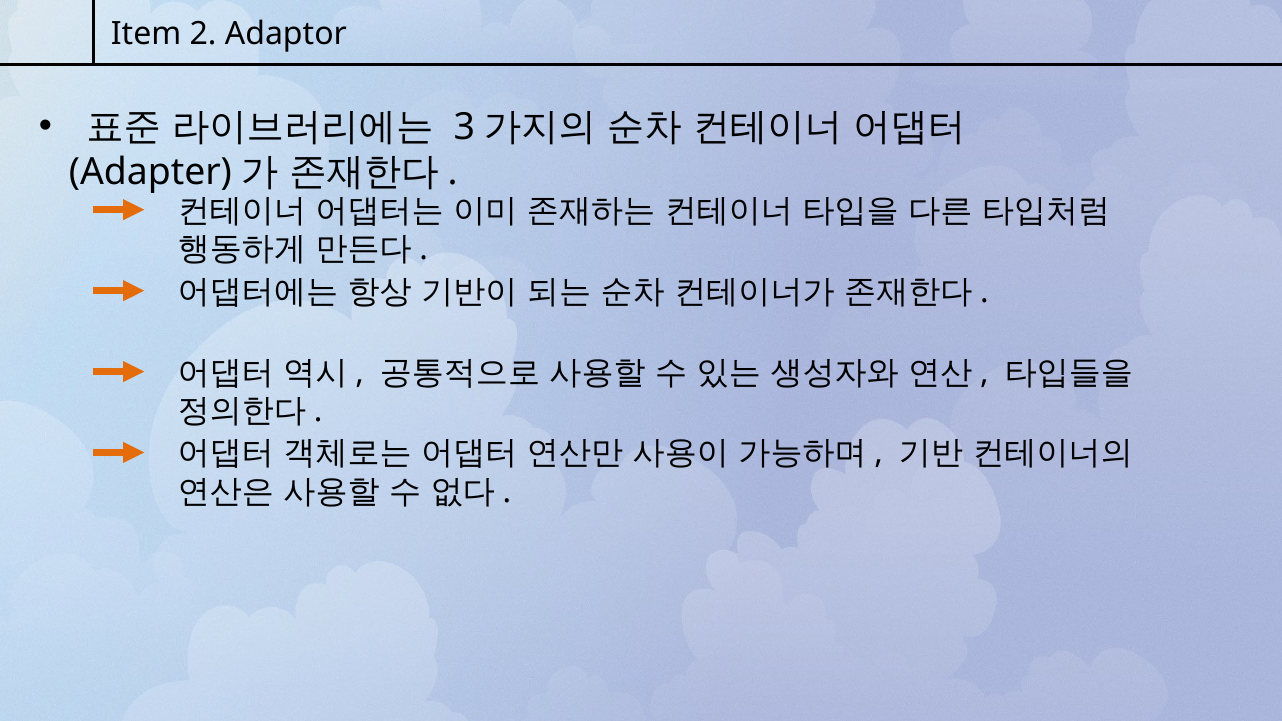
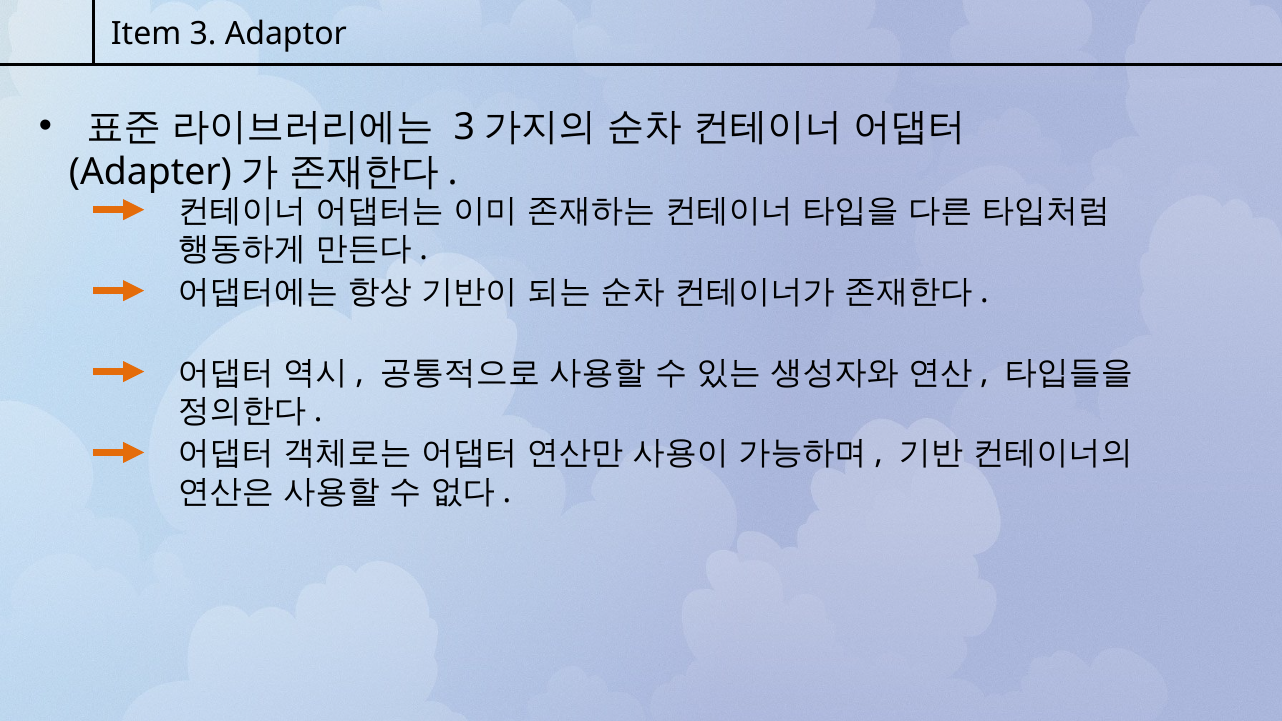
Item 2: 2 -> 3
